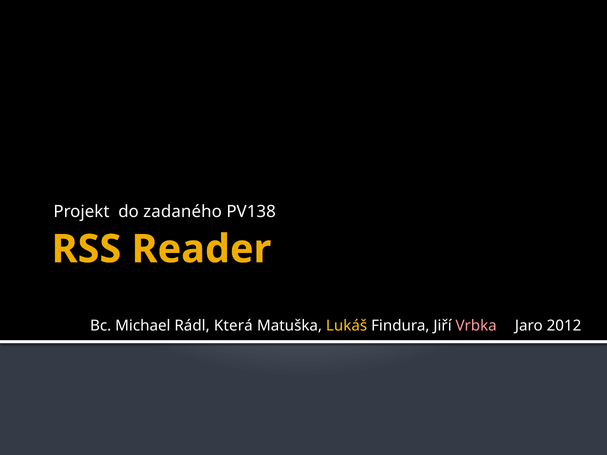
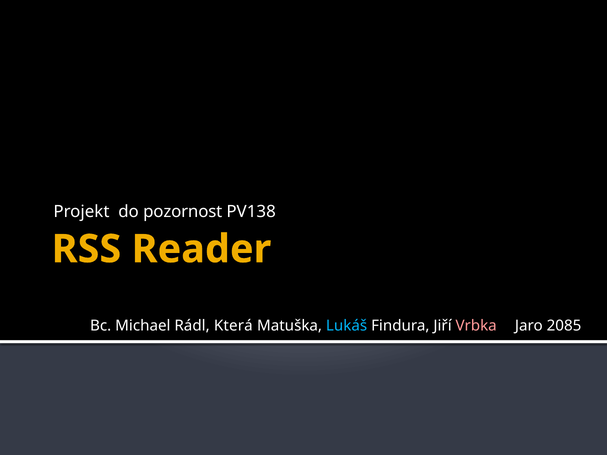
zadaného: zadaného -> pozornost
Lukáš colour: yellow -> light blue
2012: 2012 -> 2085
